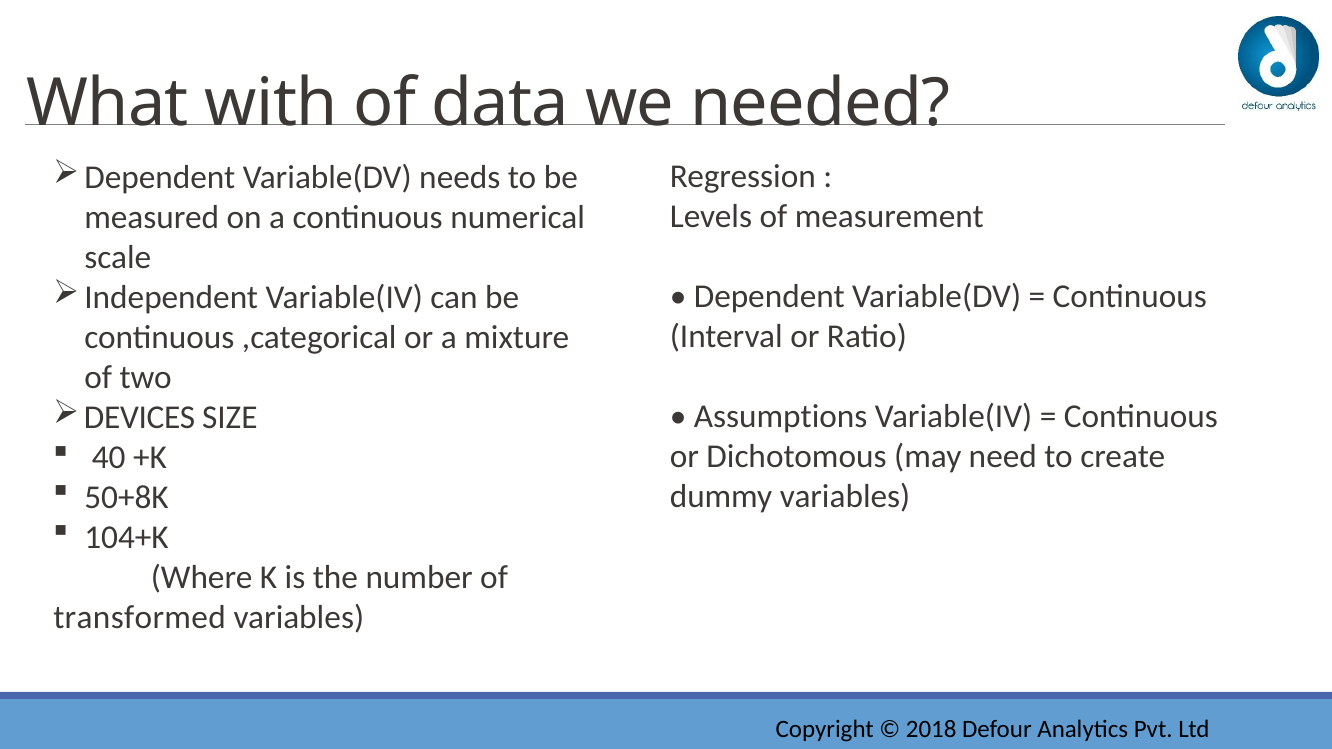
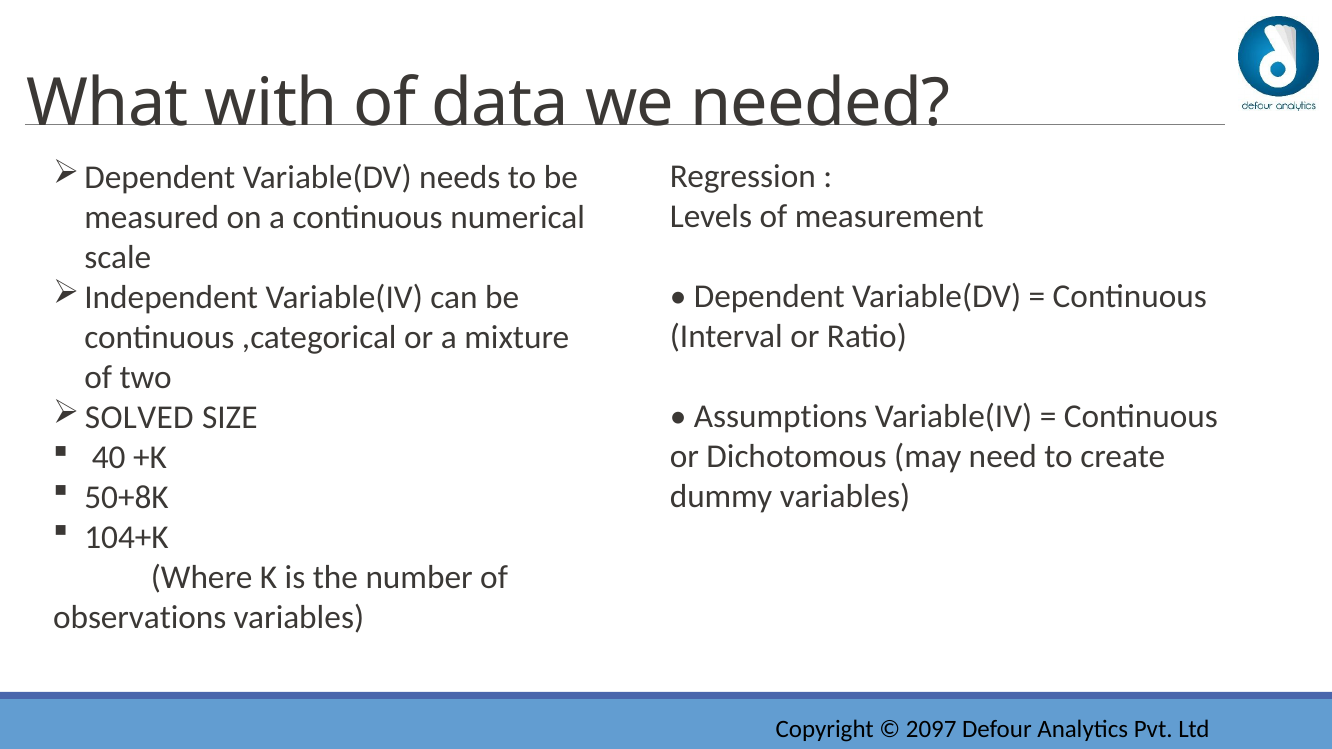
DEVICES: DEVICES -> SOLVED
transformed: transformed -> observations
2018: 2018 -> 2097
